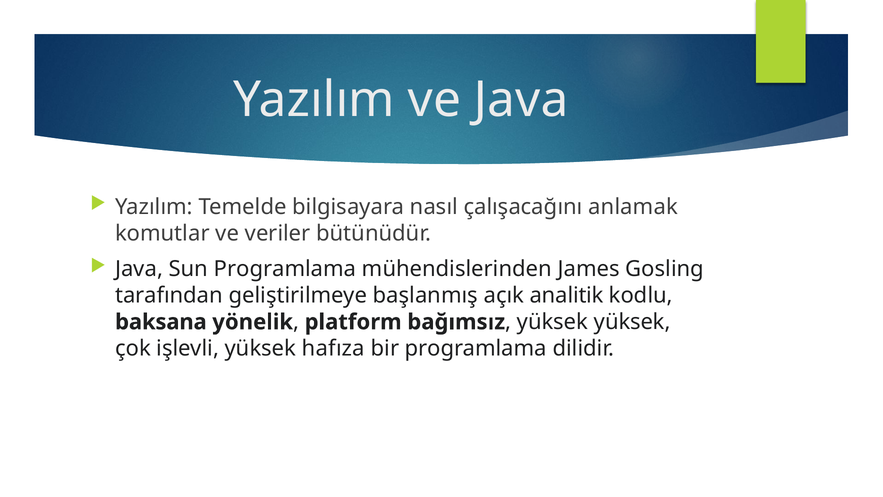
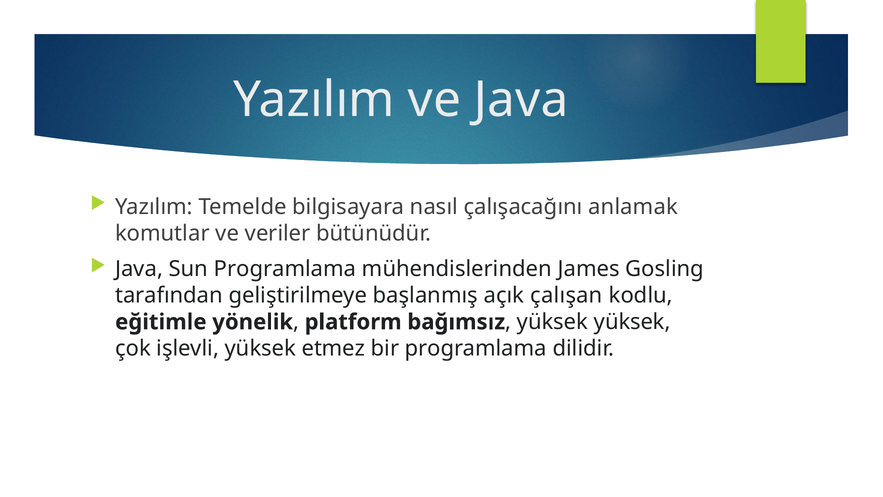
analitik: analitik -> çalışan
baksana: baksana -> eğitimle
hafıza: hafıza -> etmez
